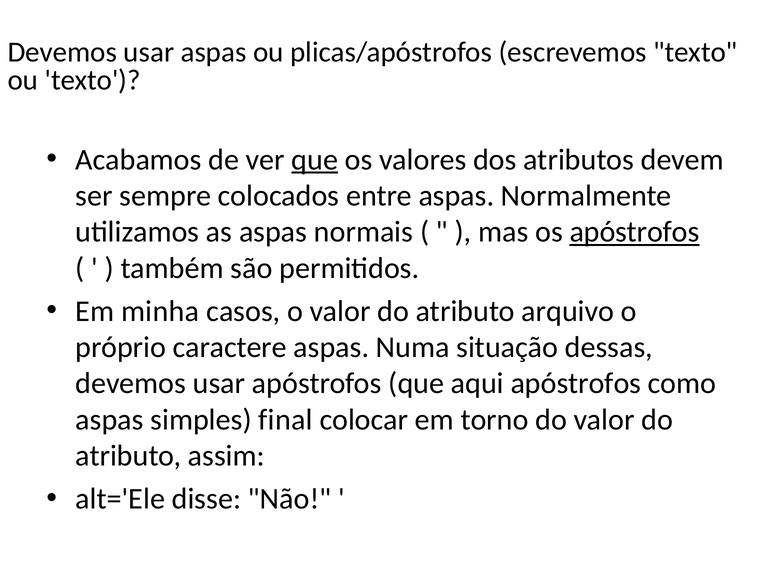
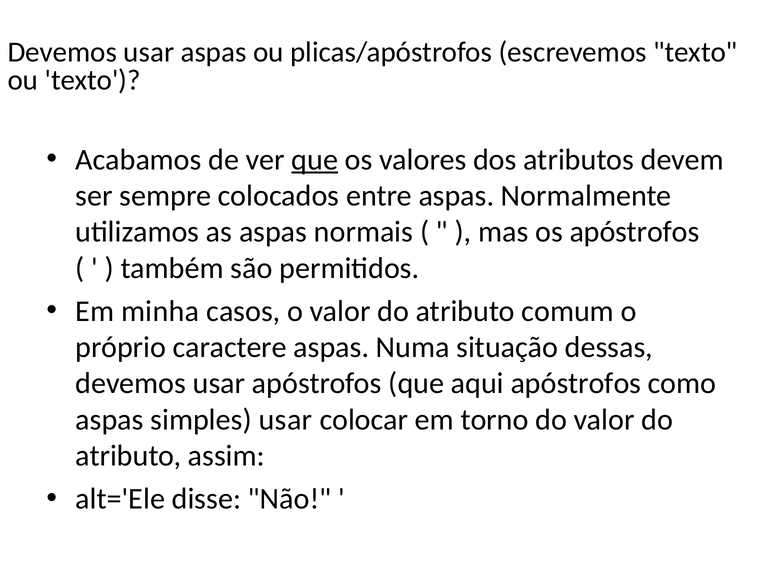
apóstrofos at (635, 232) underline: present -> none
arquivo: arquivo -> comum
simples final: final -> usar
